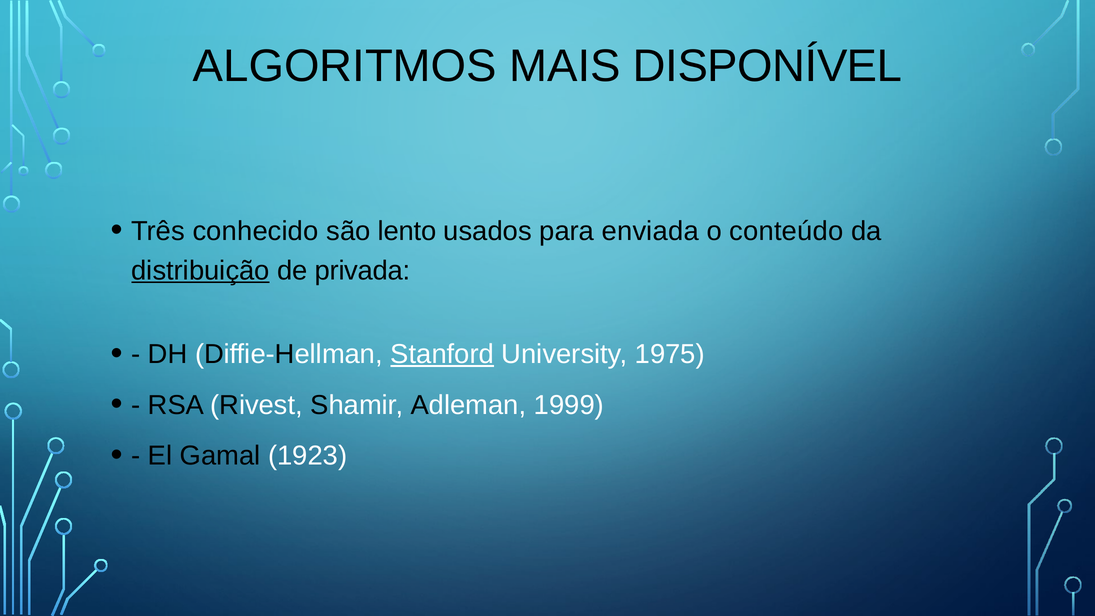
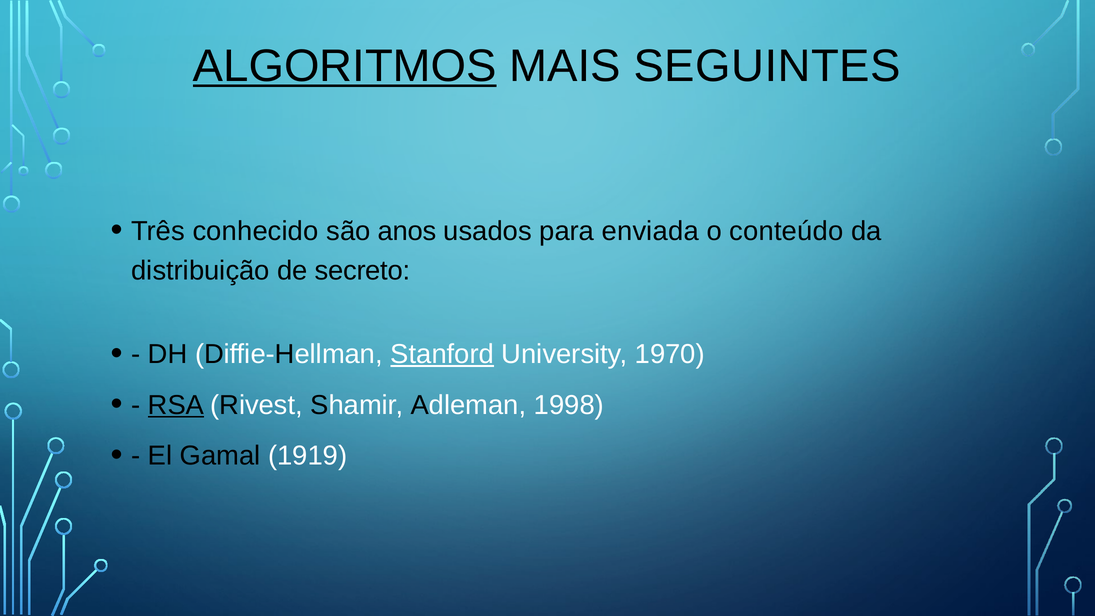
ALGORITMOS underline: none -> present
DISPONÍVEL: DISPONÍVEL -> SEGUINTES
lento: lento -> anos
distribuição underline: present -> none
privada: privada -> secreto
1975: 1975 -> 1970
RSA underline: none -> present
1999: 1999 -> 1998
1923: 1923 -> 1919
